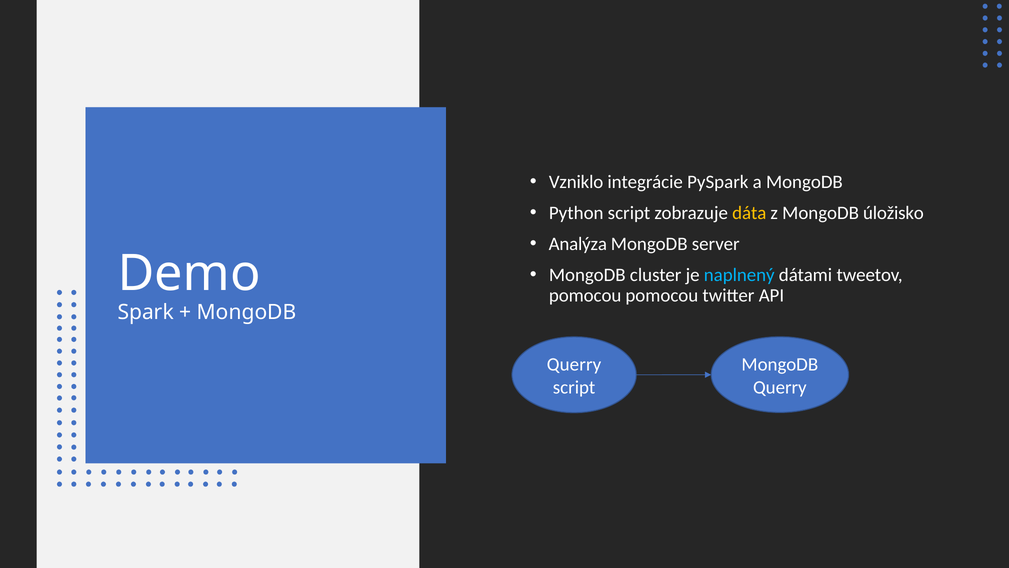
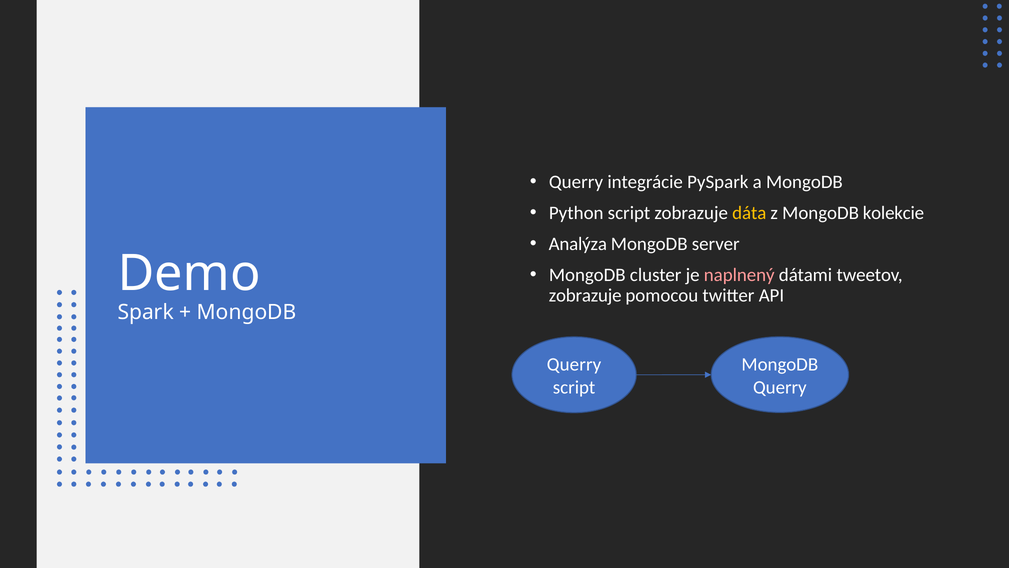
Vzniklo at (576, 182): Vzniklo -> Querry
úložisko: úložisko -> kolekcie
naplnený colour: light blue -> pink
pomocou at (585, 295): pomocou -> zobrazuje
